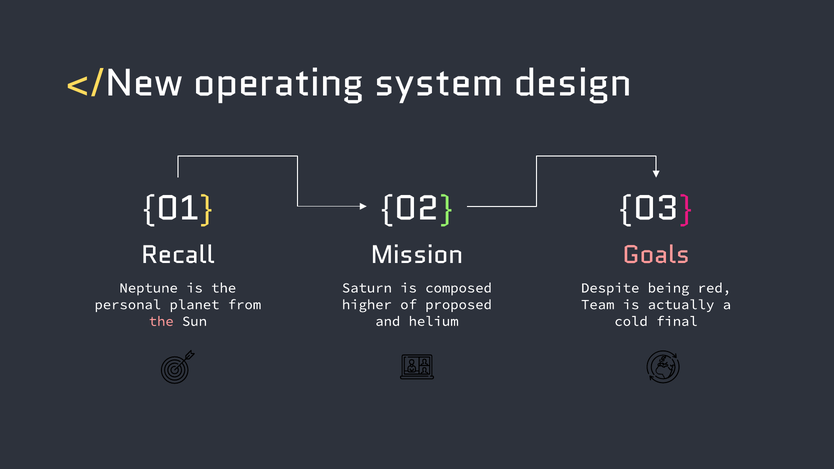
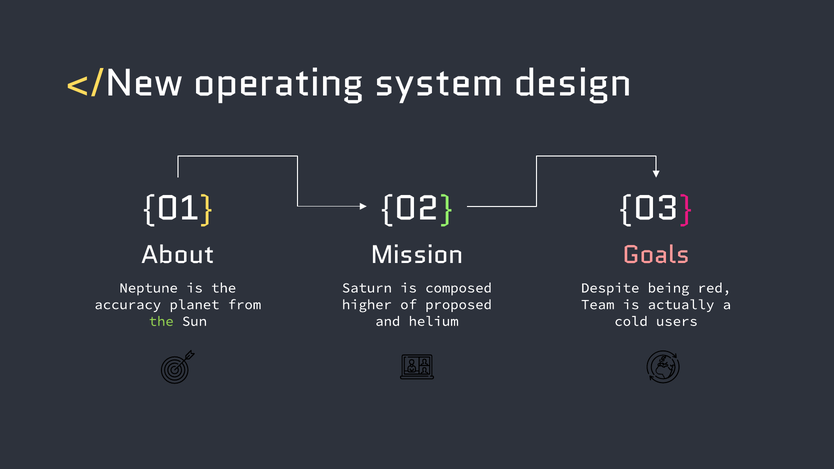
Recall: Recall -> About
personal: personal -> accuracy
the at (161, 321) colour: pink -> light green
final: final -> users
